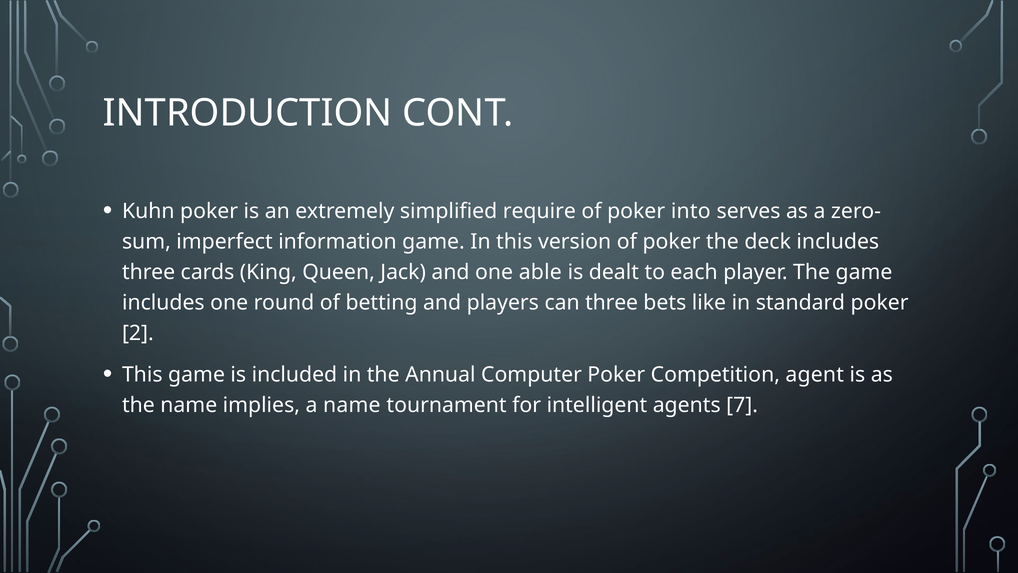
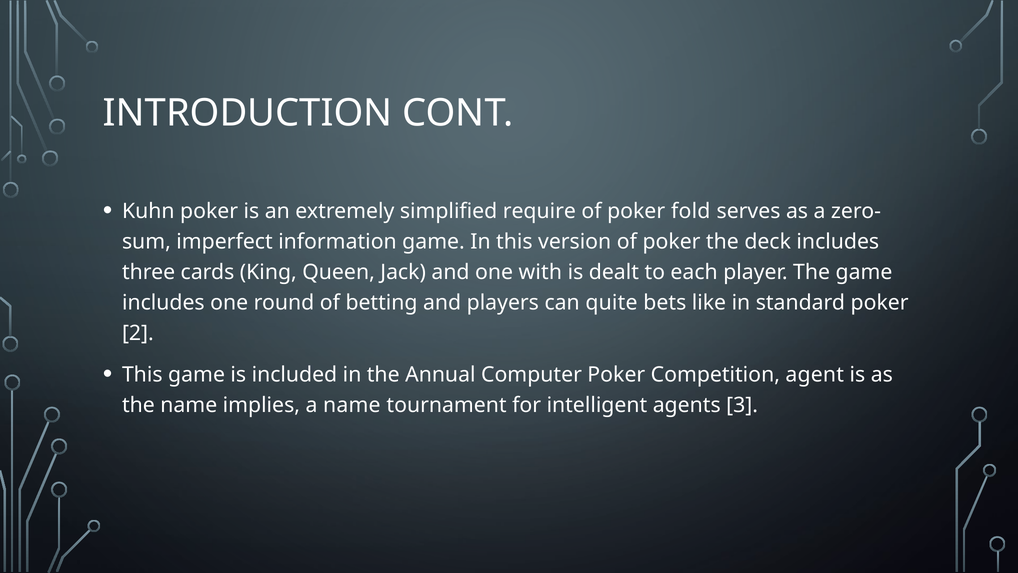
into: into -> fold
able: able -> with
can three: three -> quite
7: 7 -> 3
